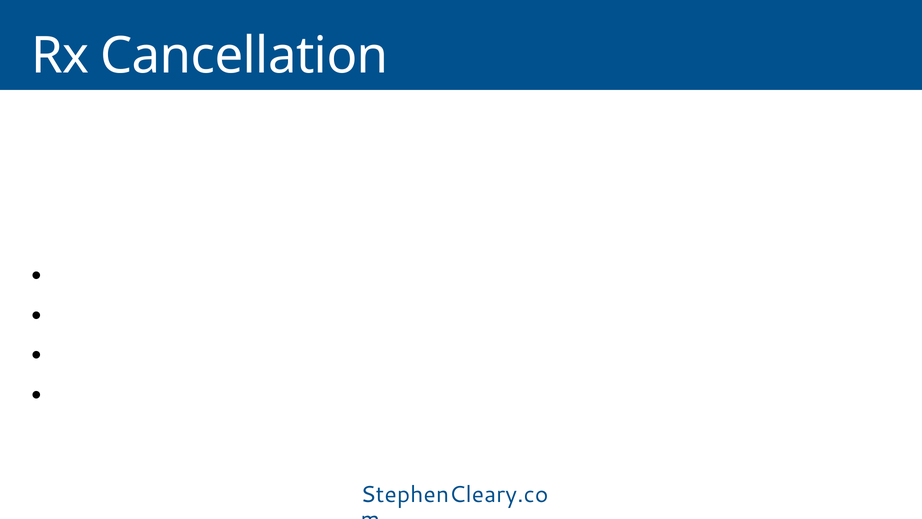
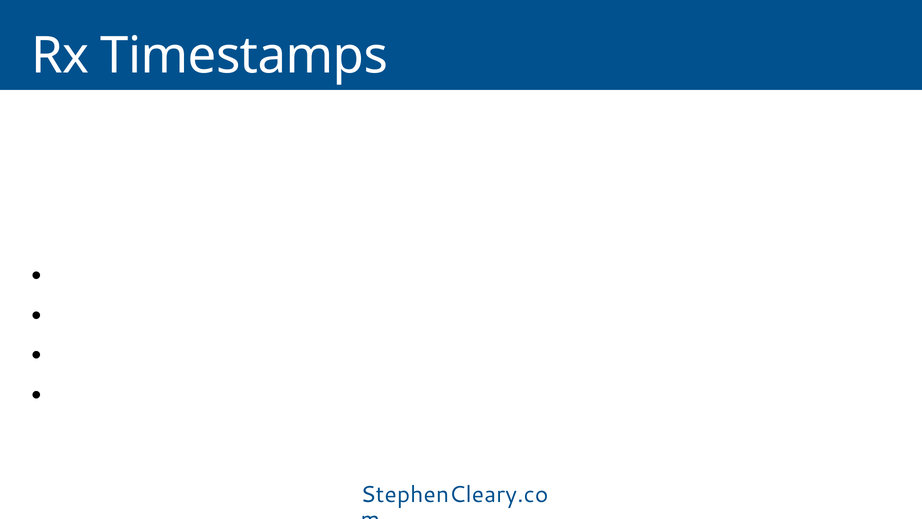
Cancellation: Cancellation -> Timestamps
